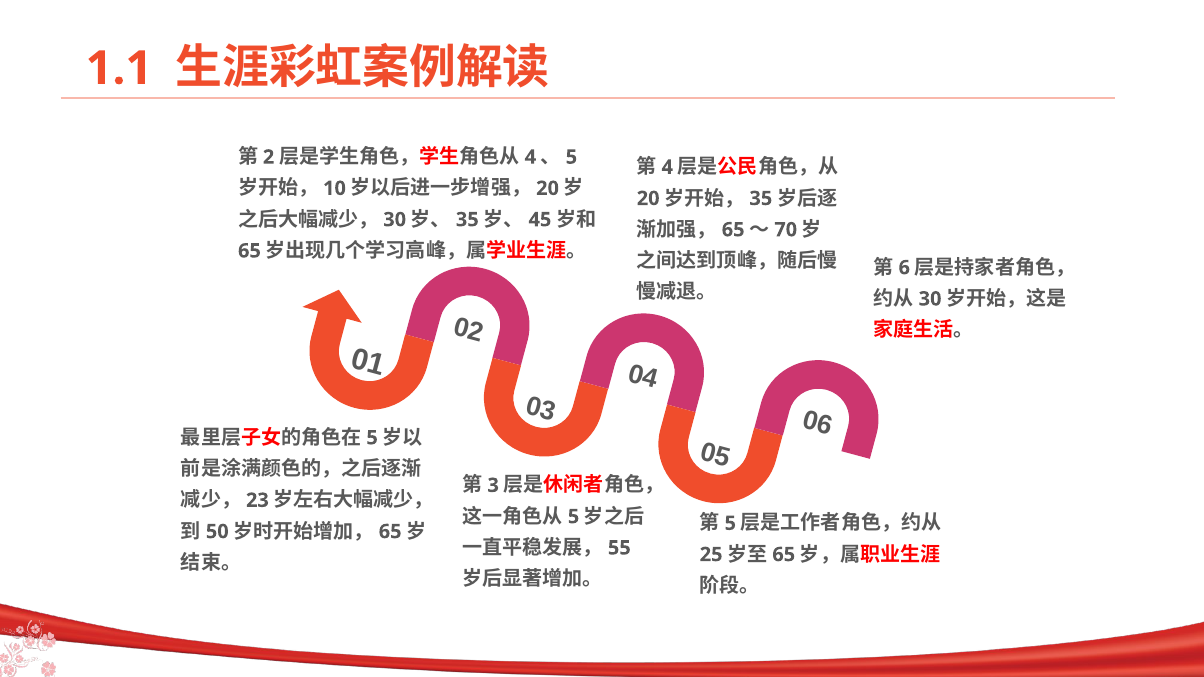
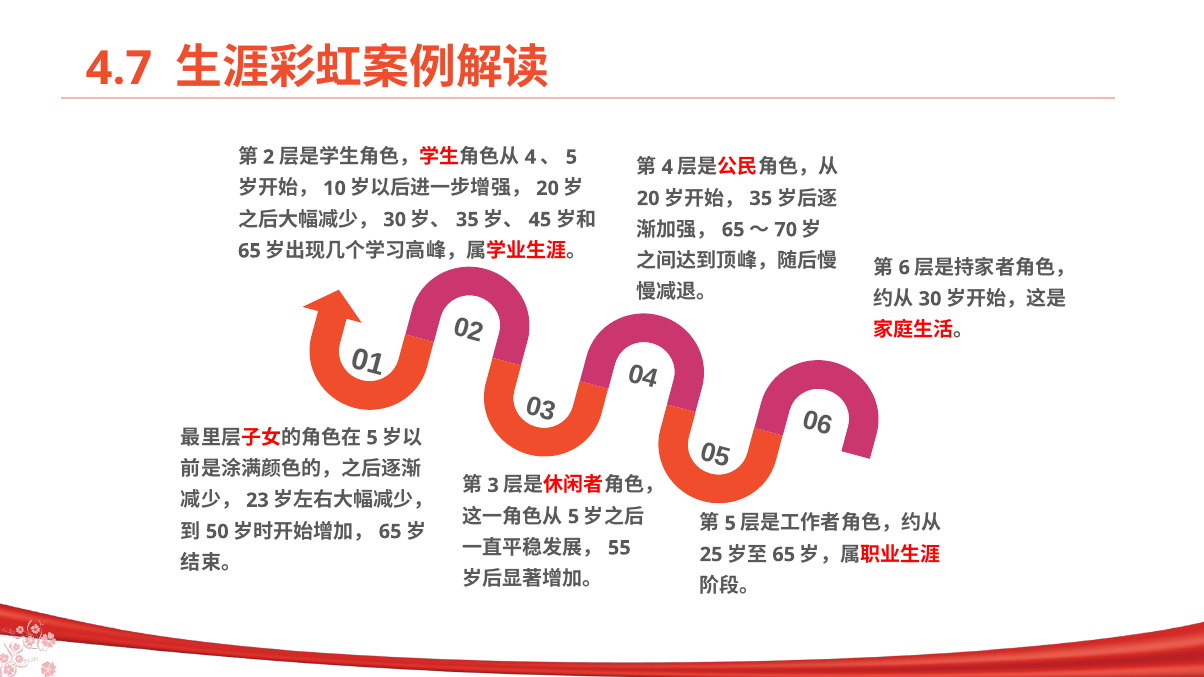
1.1: 1.1 -> 4.7
